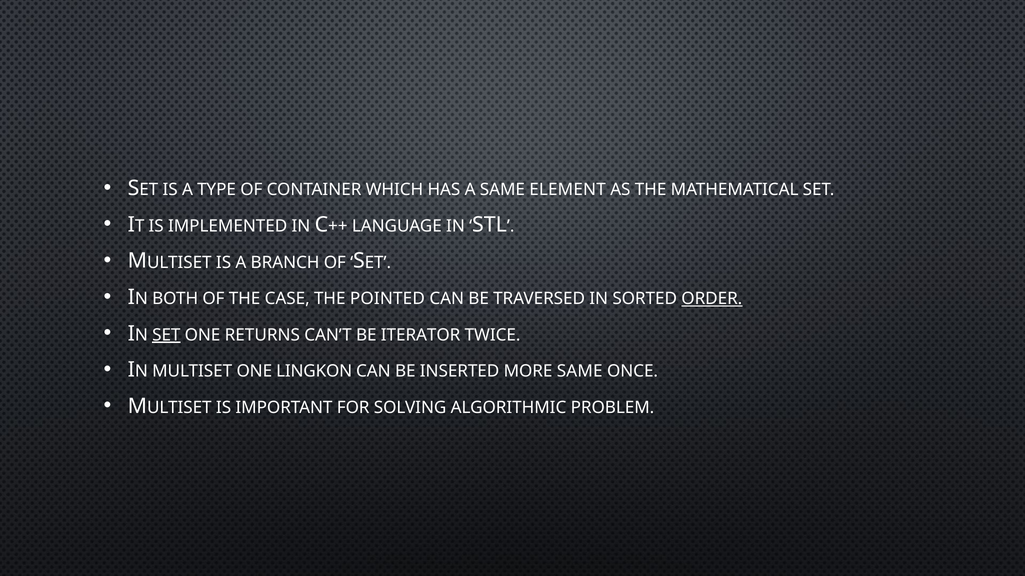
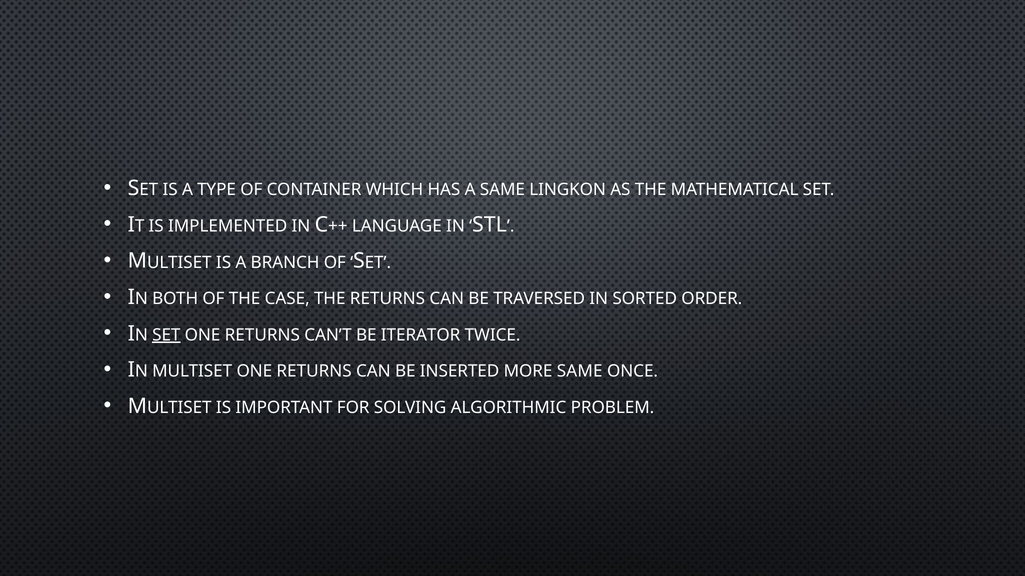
ELEMENT: ELEMENT -> LINGKON
THE POINTED: POINTED -> RETURNS
ORDER underline: present -> none
MULTISET ONE LINGKON: LINGKON -> RETURNS
